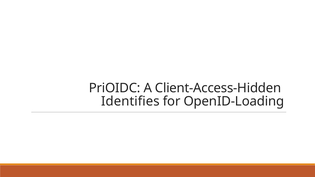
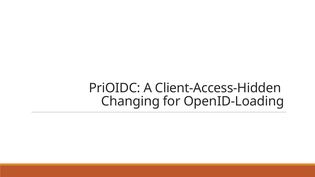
Identifies: Identifies -> Changing
